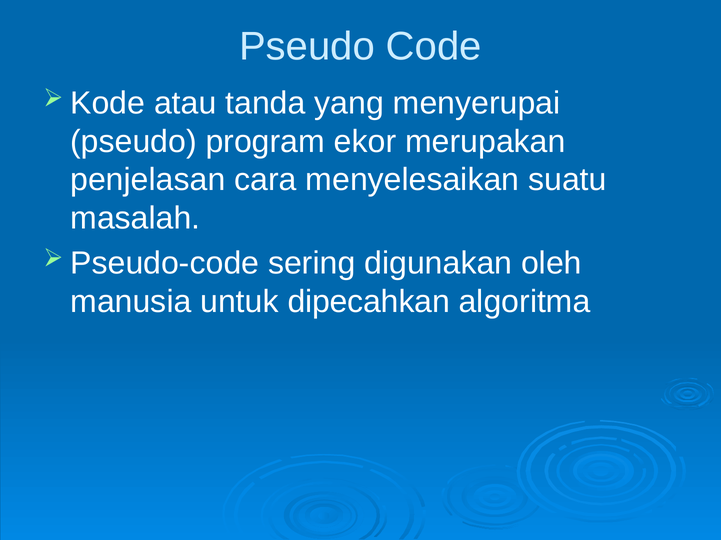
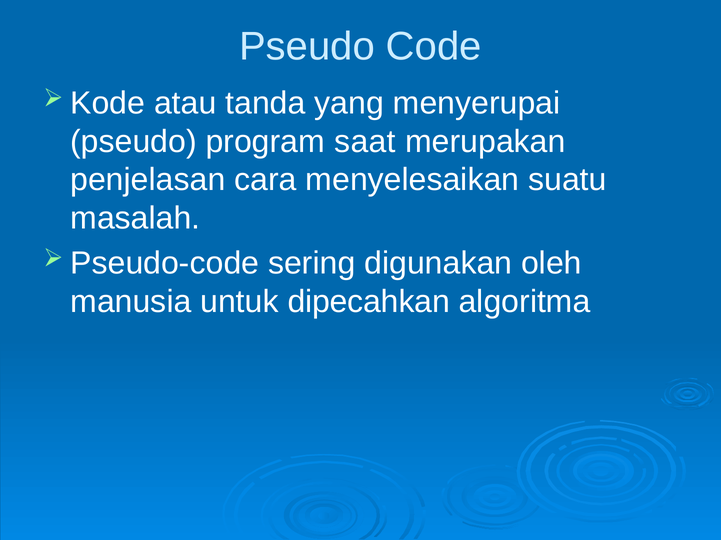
ekor: ekor -> saat
